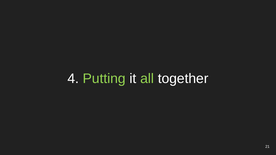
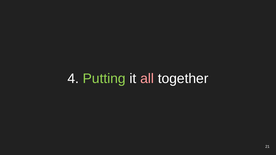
all colour: light green -> pink
